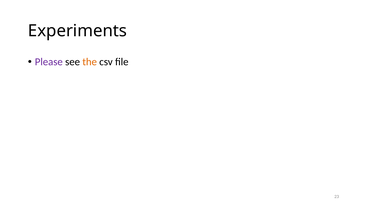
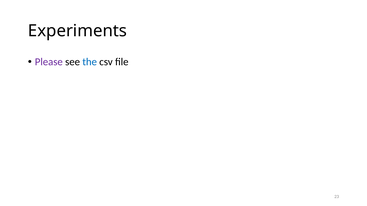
the colour: orange -> blue
